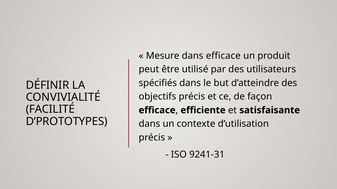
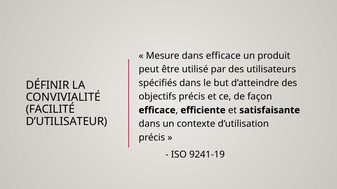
D’PROTOTYPES: D’PROTOTYPES -> D’UTILISATEUR
9241-31: 9241-31 -> 9241-19
